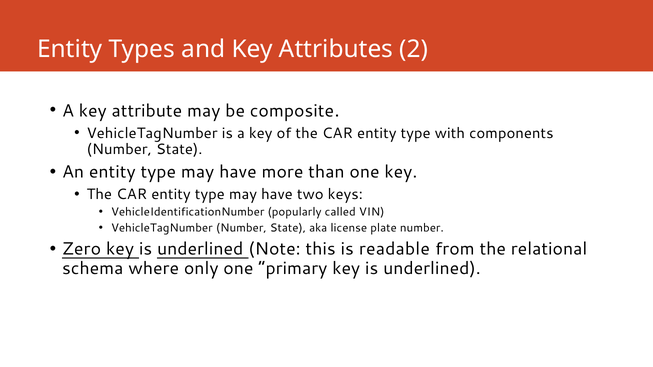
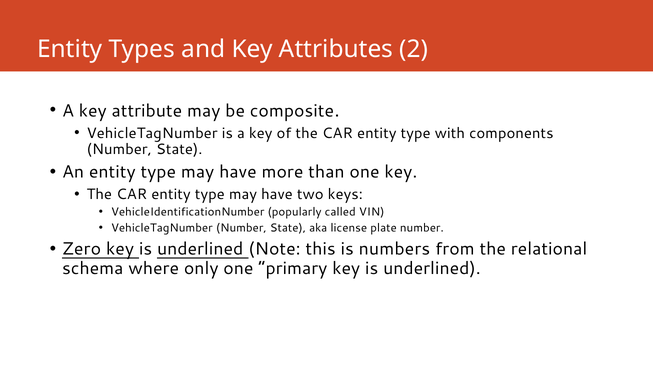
readable: readable -> numbers
